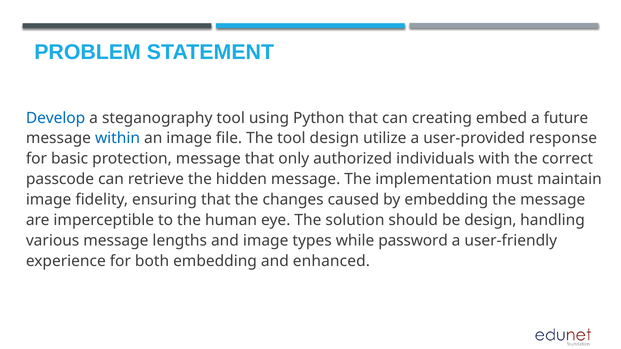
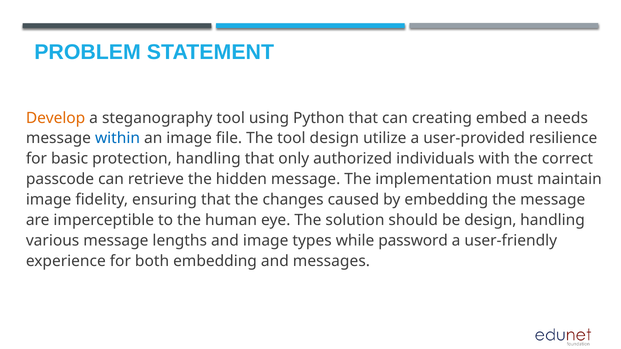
Develop colour: blue -> orange
future: future -> needs
response: response -> resilience
protection message: message -> handling
enhanced: enhanced -> messages
